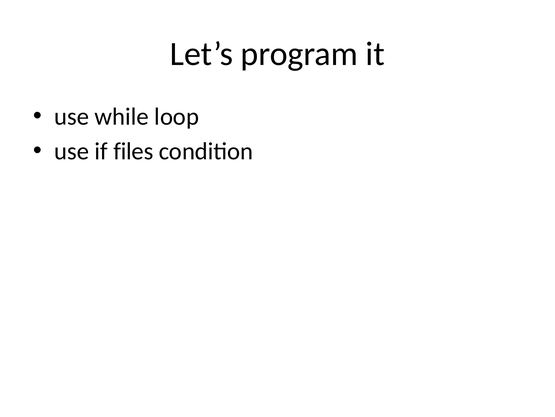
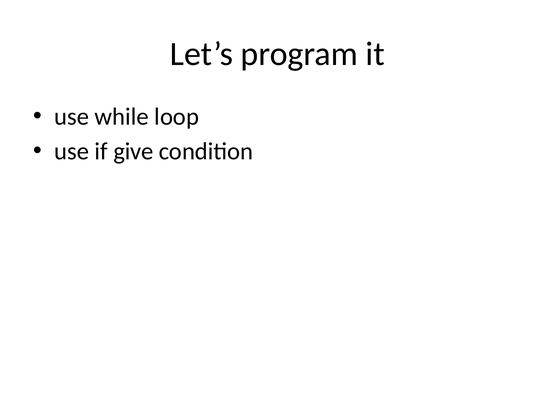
files: files -> give
